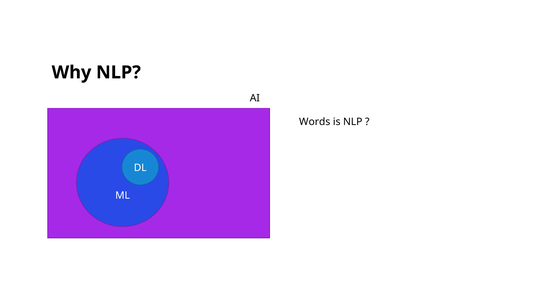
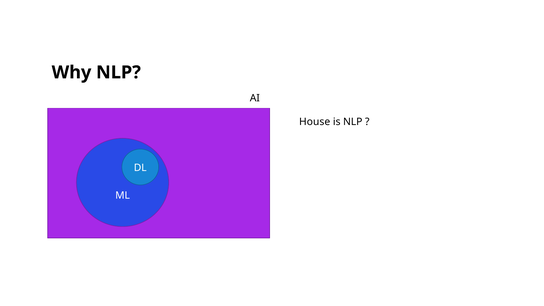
Words: Words -> House
